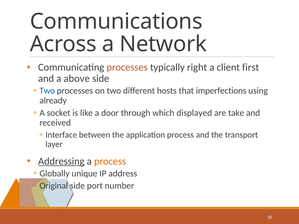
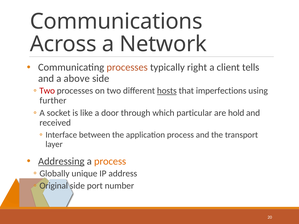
first: first -> tells
Two at (47, 91) colour: blue -> red
hosts underline: none -> present
already: already -> further
displayed: displayed -> particular
take: take -> hold
